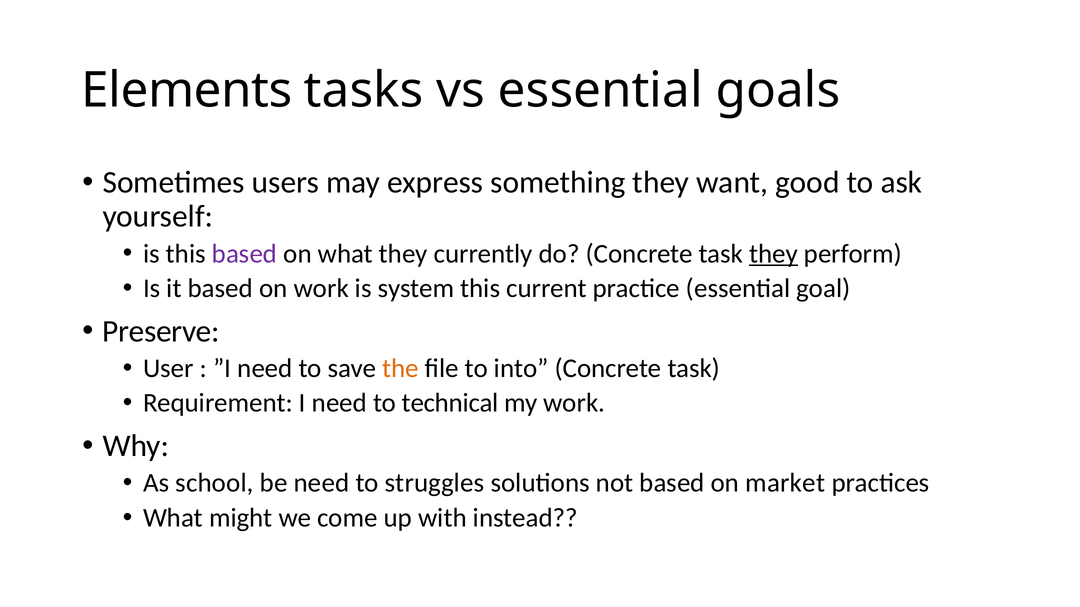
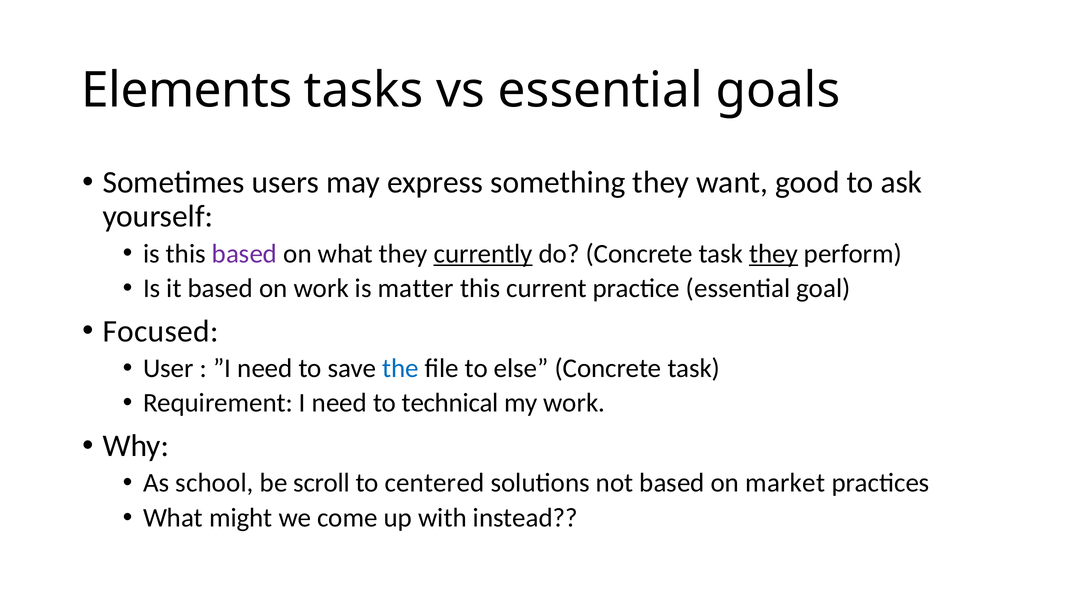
currently underline: none -> present
system: system -> matter
Preserve: Preserve -> Focused
the colour: orange -> blue
into: into -> else
be need: need -> scroll
struggles: struggles -> centered
